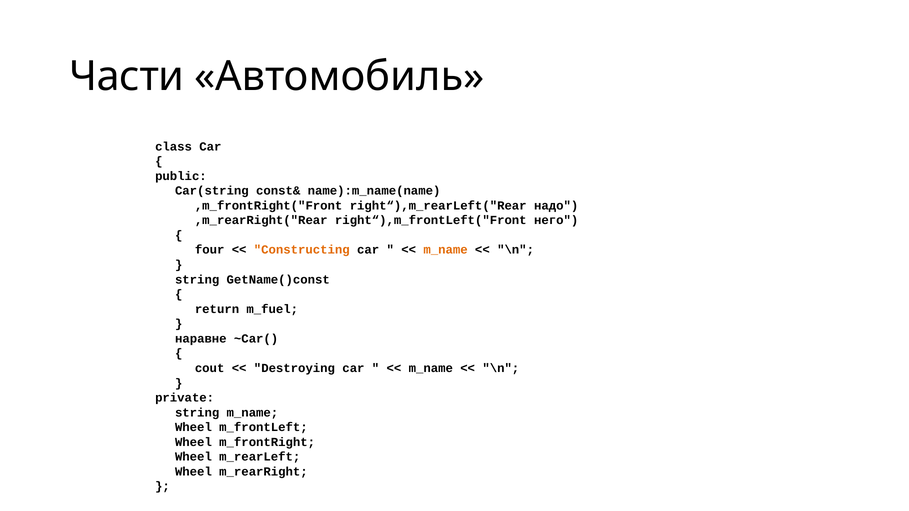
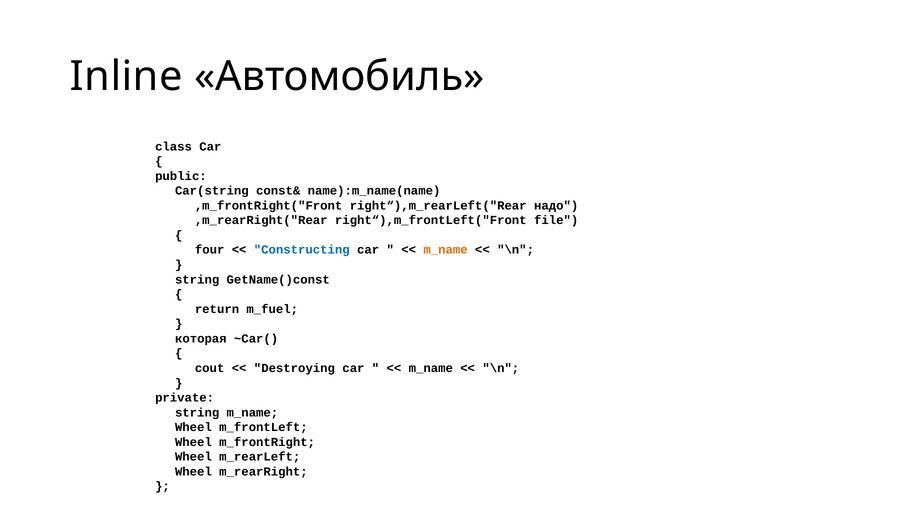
Части: Части -> Inline
него: него -> file
Constructing colour: orange -> blue
наравне: наравне -> которая
